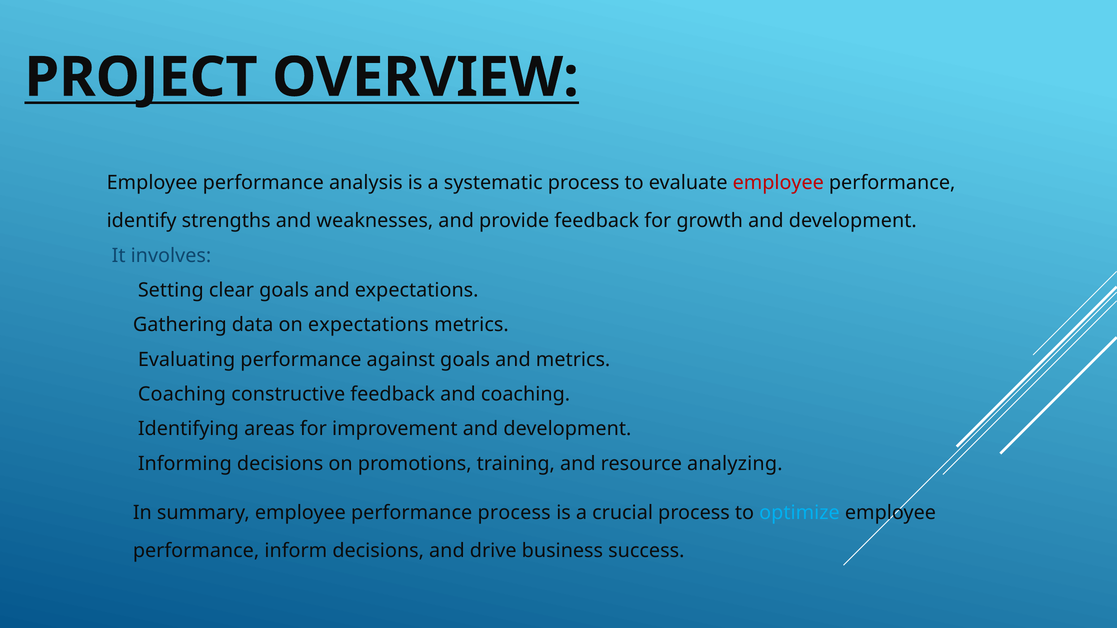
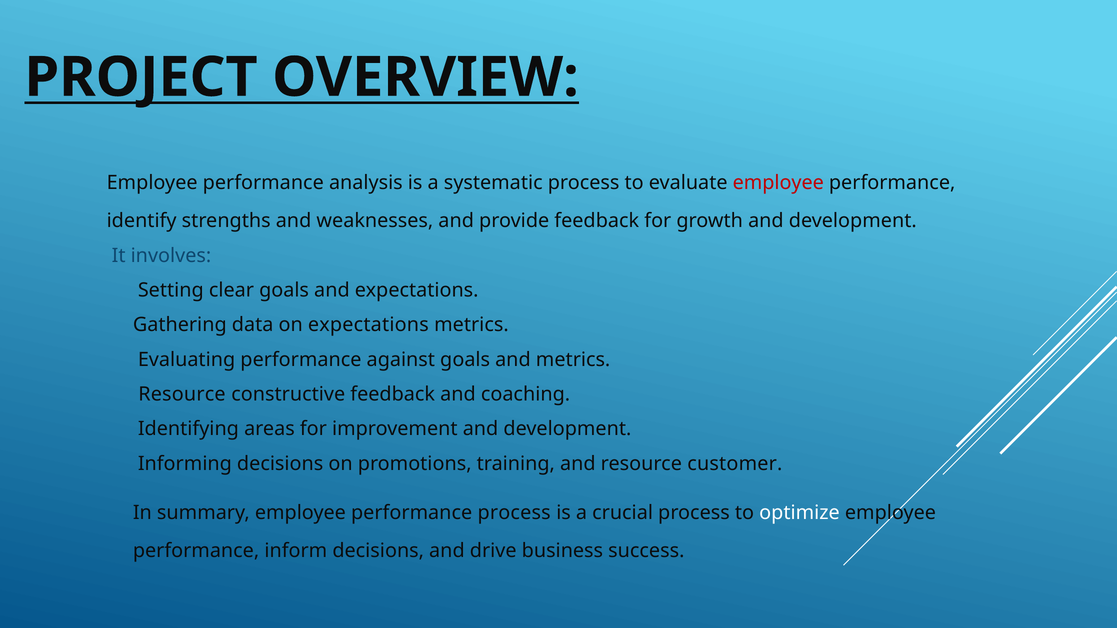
Coaching at (182, 394): Coaching -> Resource
analyzing: analyzing -> customer
optimize colour: light blue -> white
